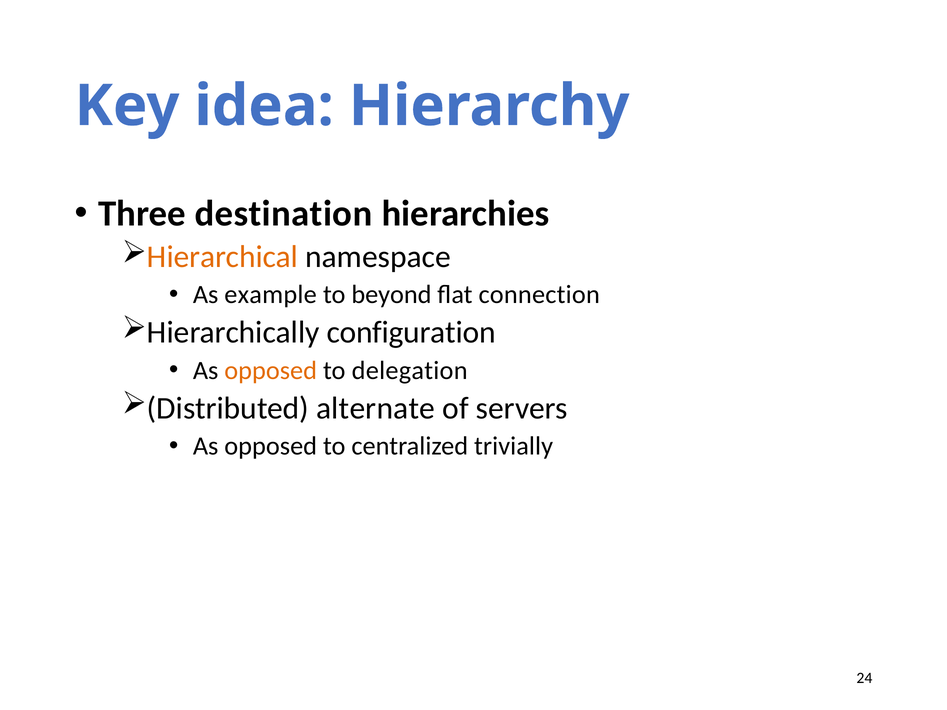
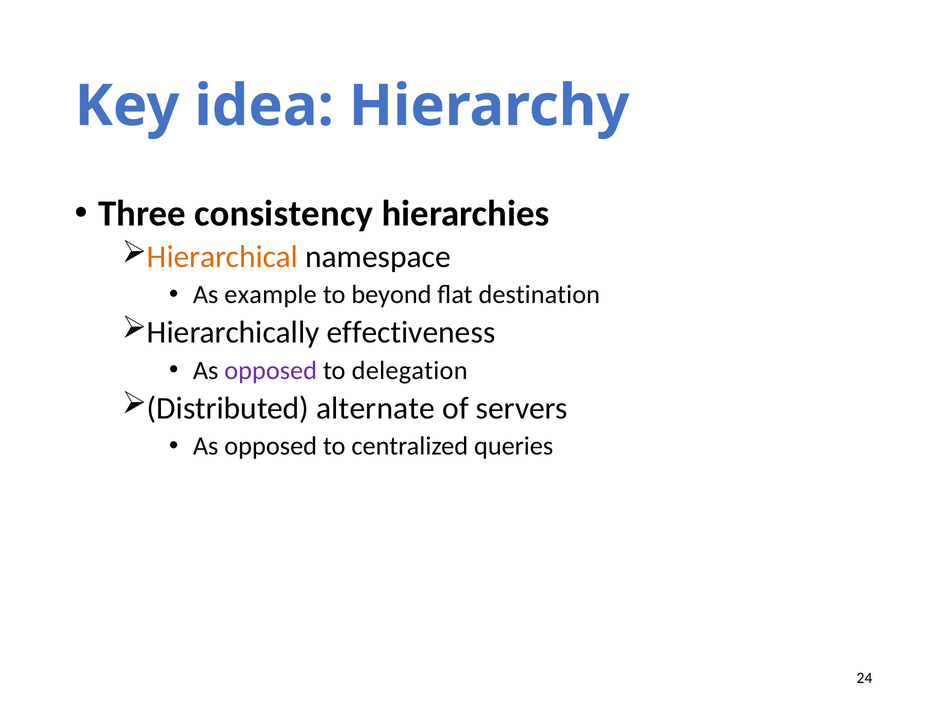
destination: destination -> consistency
connection: connection -> destination
configuration: configuration -> effectiveness
opposed at (271, 370) colour: orange -> purple
trivially: trivially -> queries
